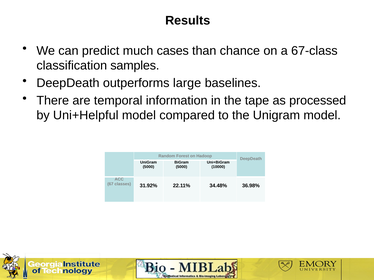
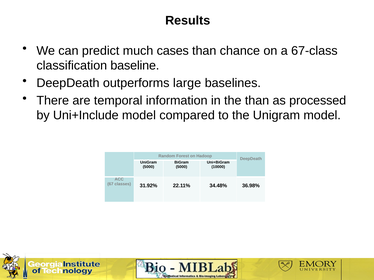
samples: samples -> baseline
the tape: tape -> than
Uni+Helpful: Uni+Helpful -> Uni+Include
